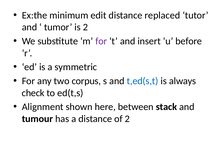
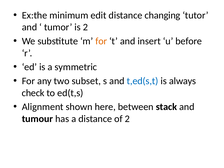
replaced: replaced -> changing
for at (101, 41) colour: purple -> orange
corpus: corpus -> subset
